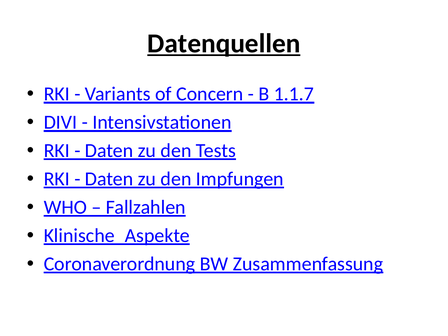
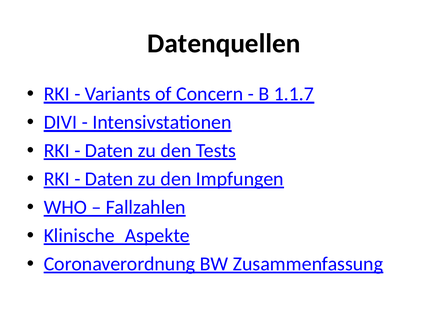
Datenquellen underline: present -> none
